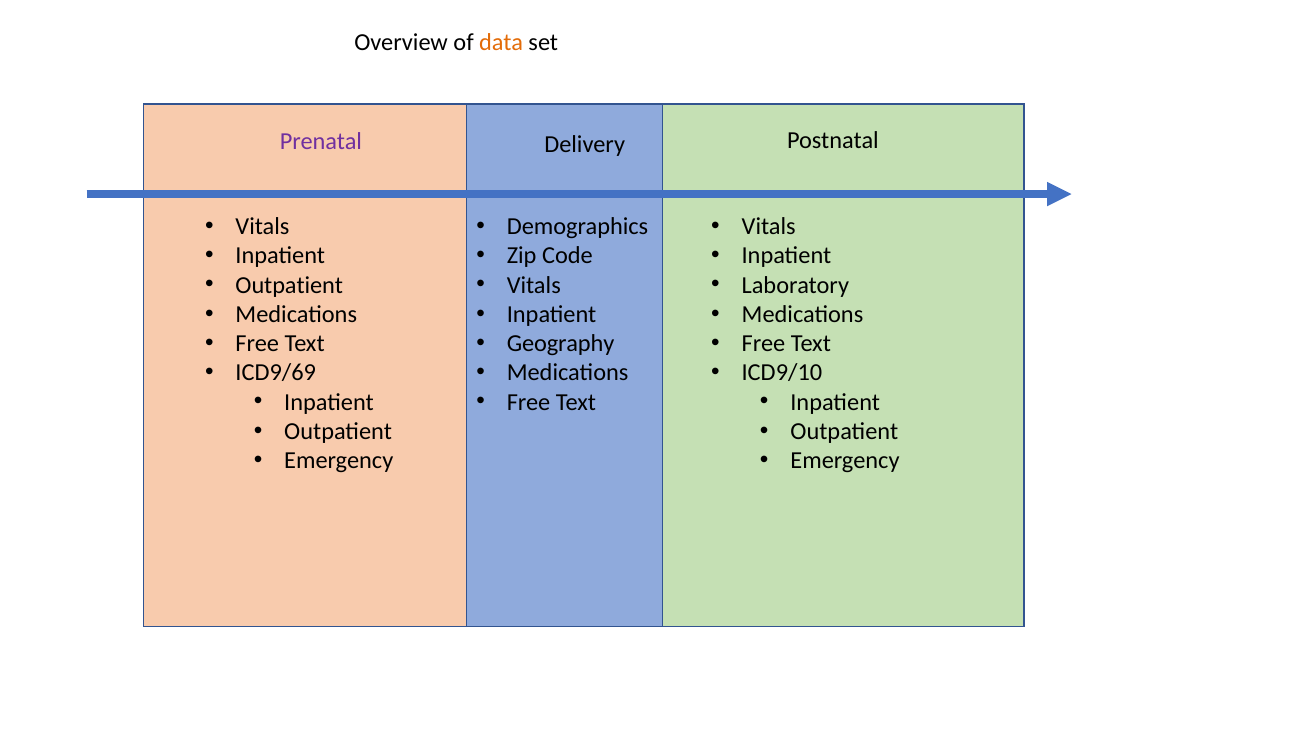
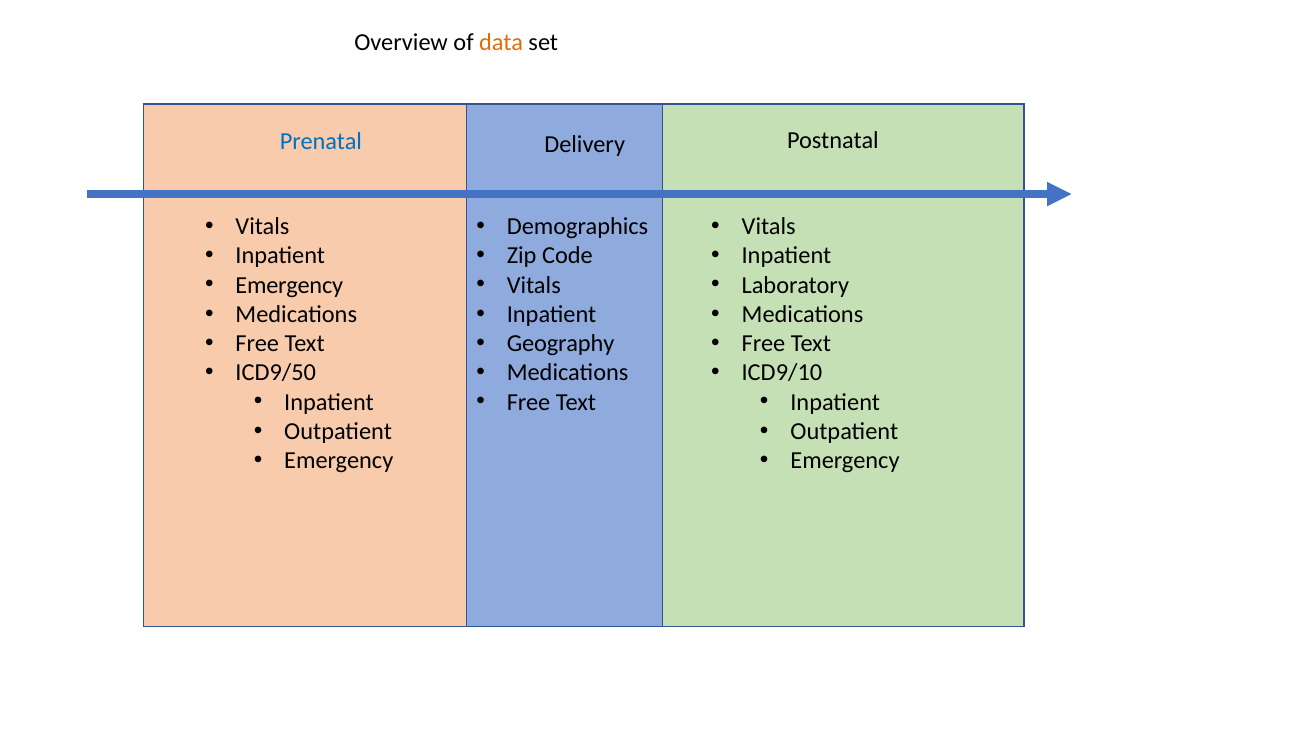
Prenatal colour: purple -> blue
Outpatient at (289, 285): Outpatient -> Emergency
ICD9/69: ICD9/69 -> ICD9/50
